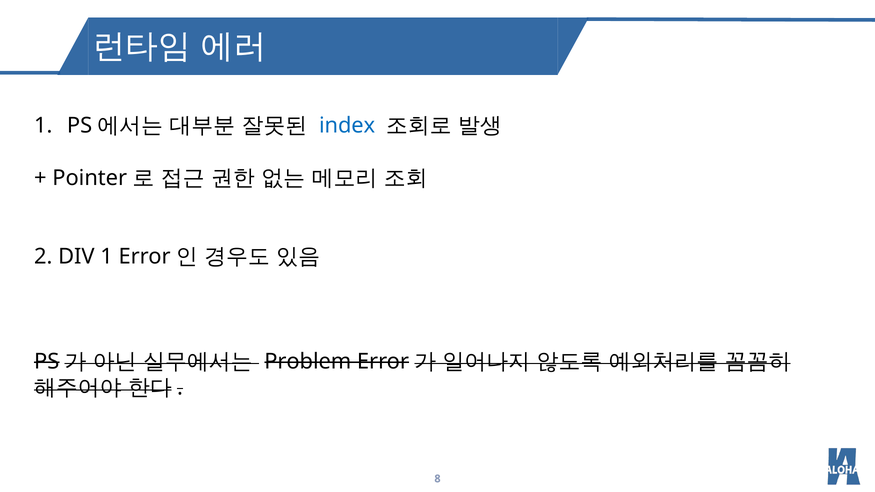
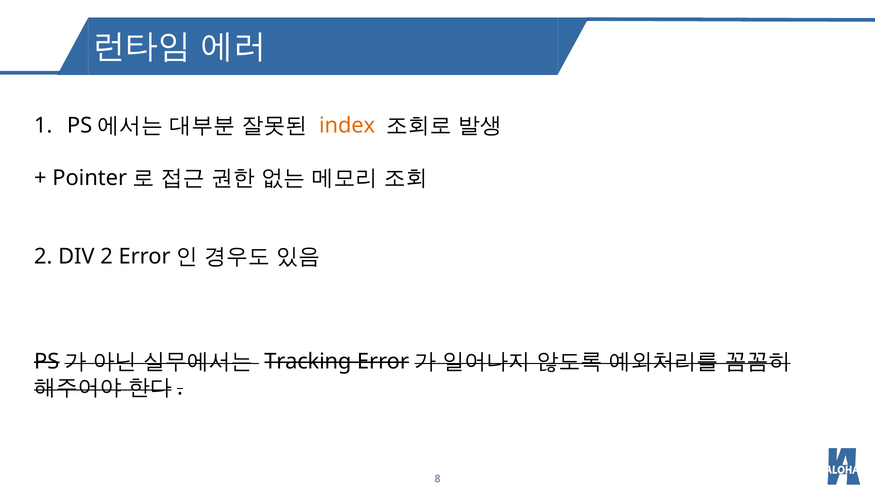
index colour: blue -> orange
DIV 1: 1 -> 2
Problem: Problem -> Tracking
